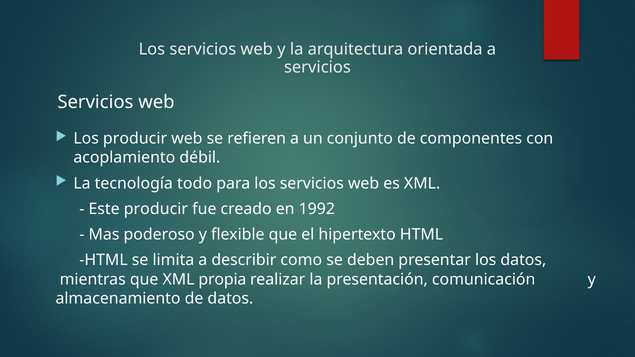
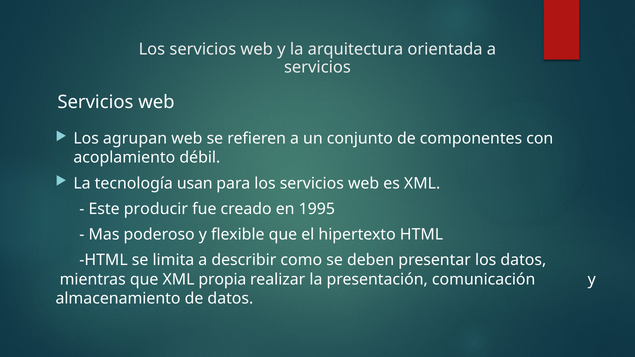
Los producir: producir -> agrupan
todo: todo -> usan
1992: 1992 -> 1995
